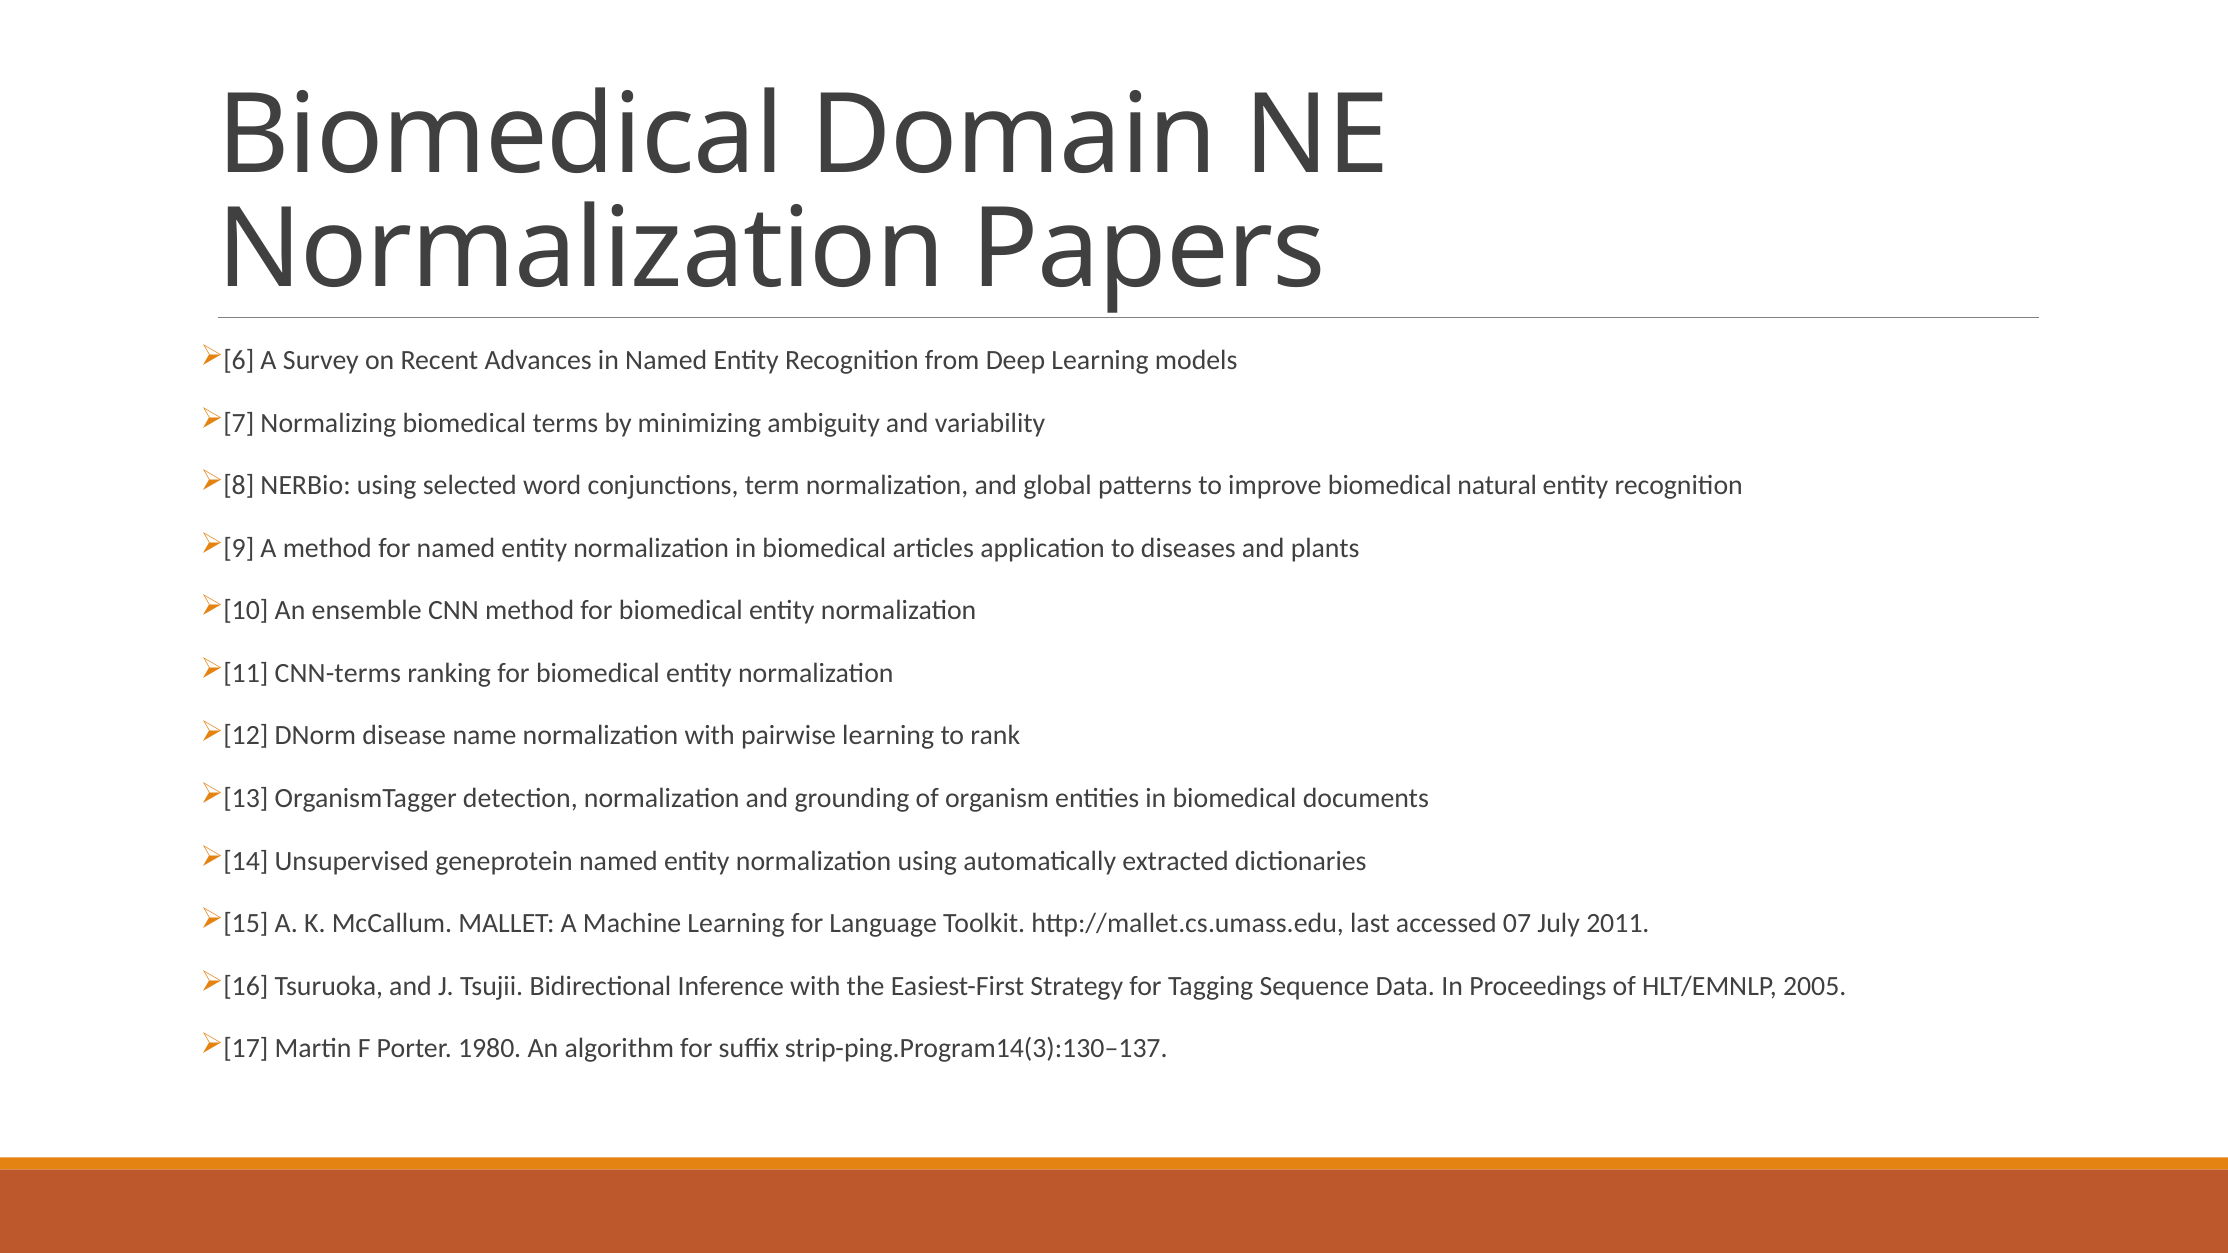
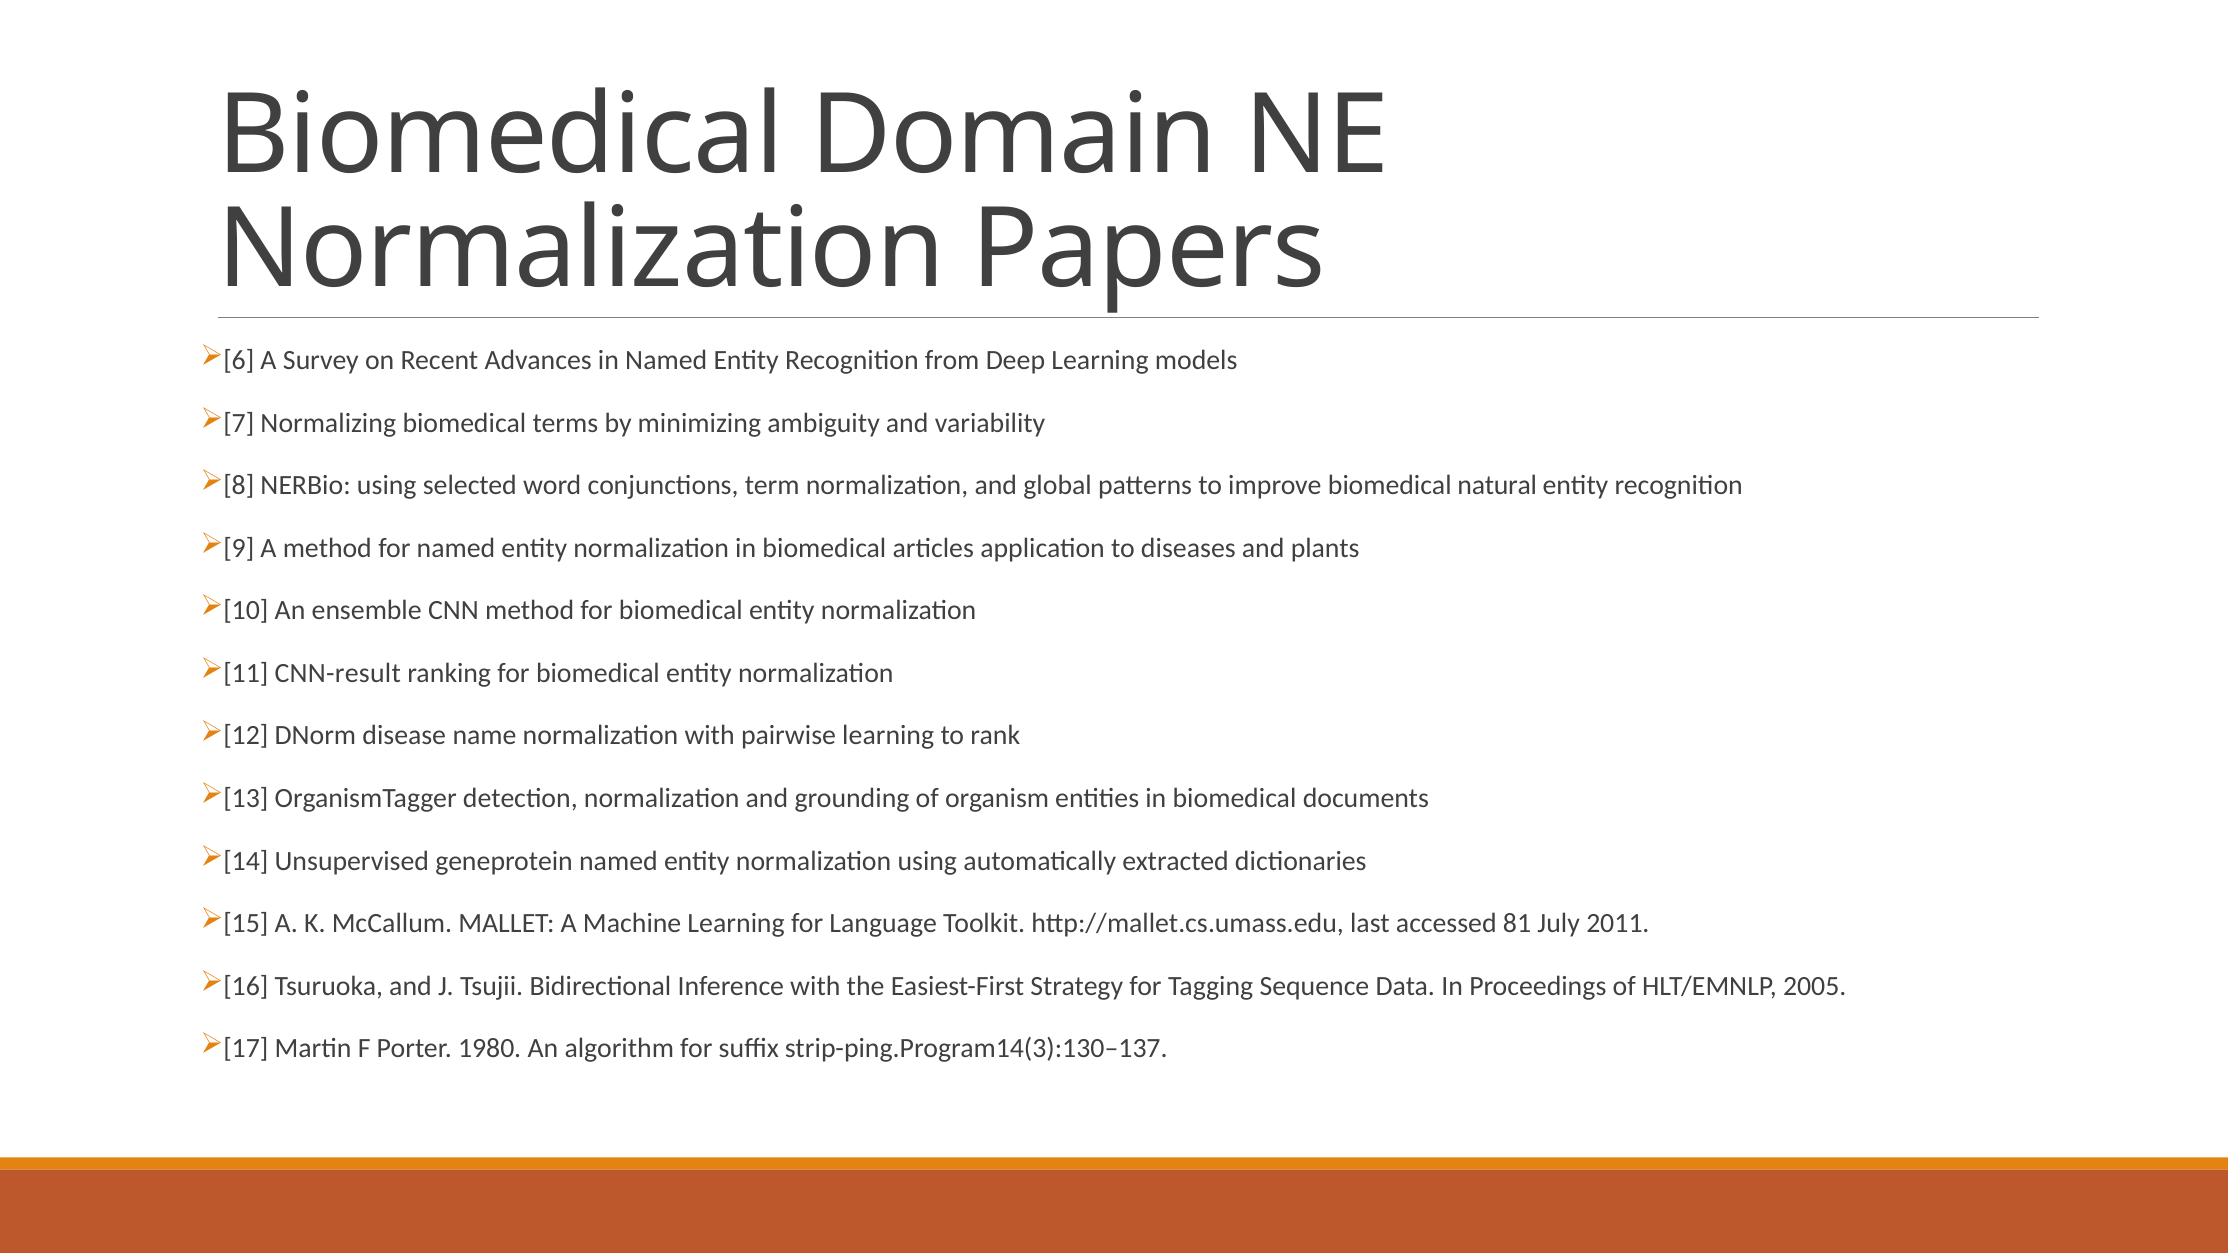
CNN-terms: CNN-terms -> CNN-result
07: 07 -> 81
